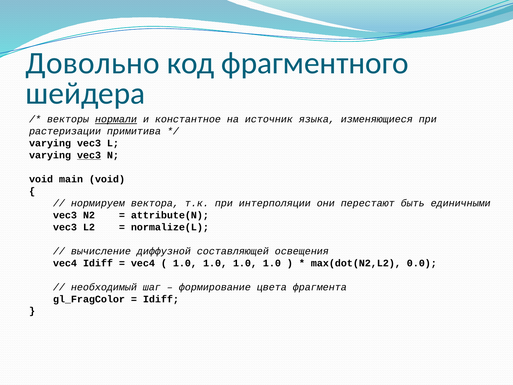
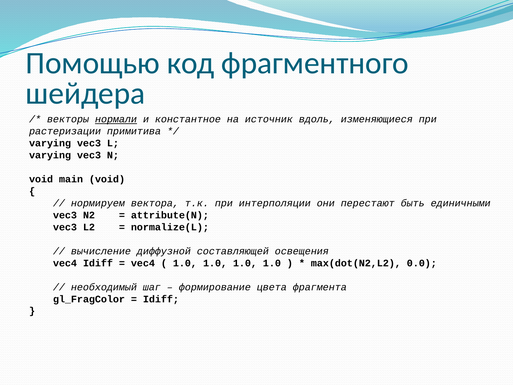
Довольно: Довольно -> Помощью
языка: языка -> вдоль
vec3 at (89, 155) underline: present -> none
